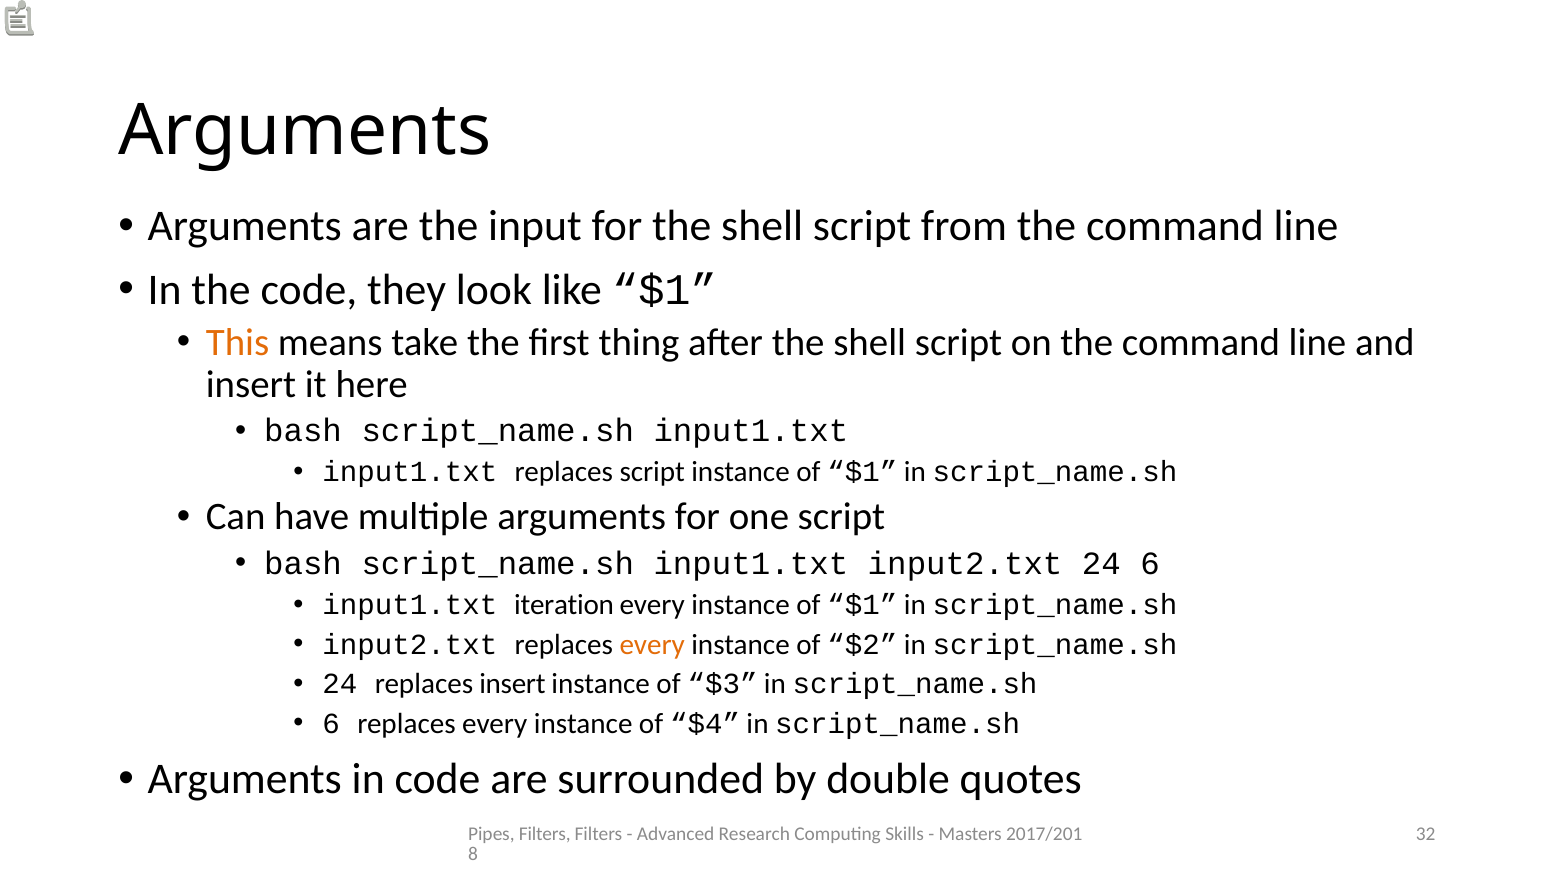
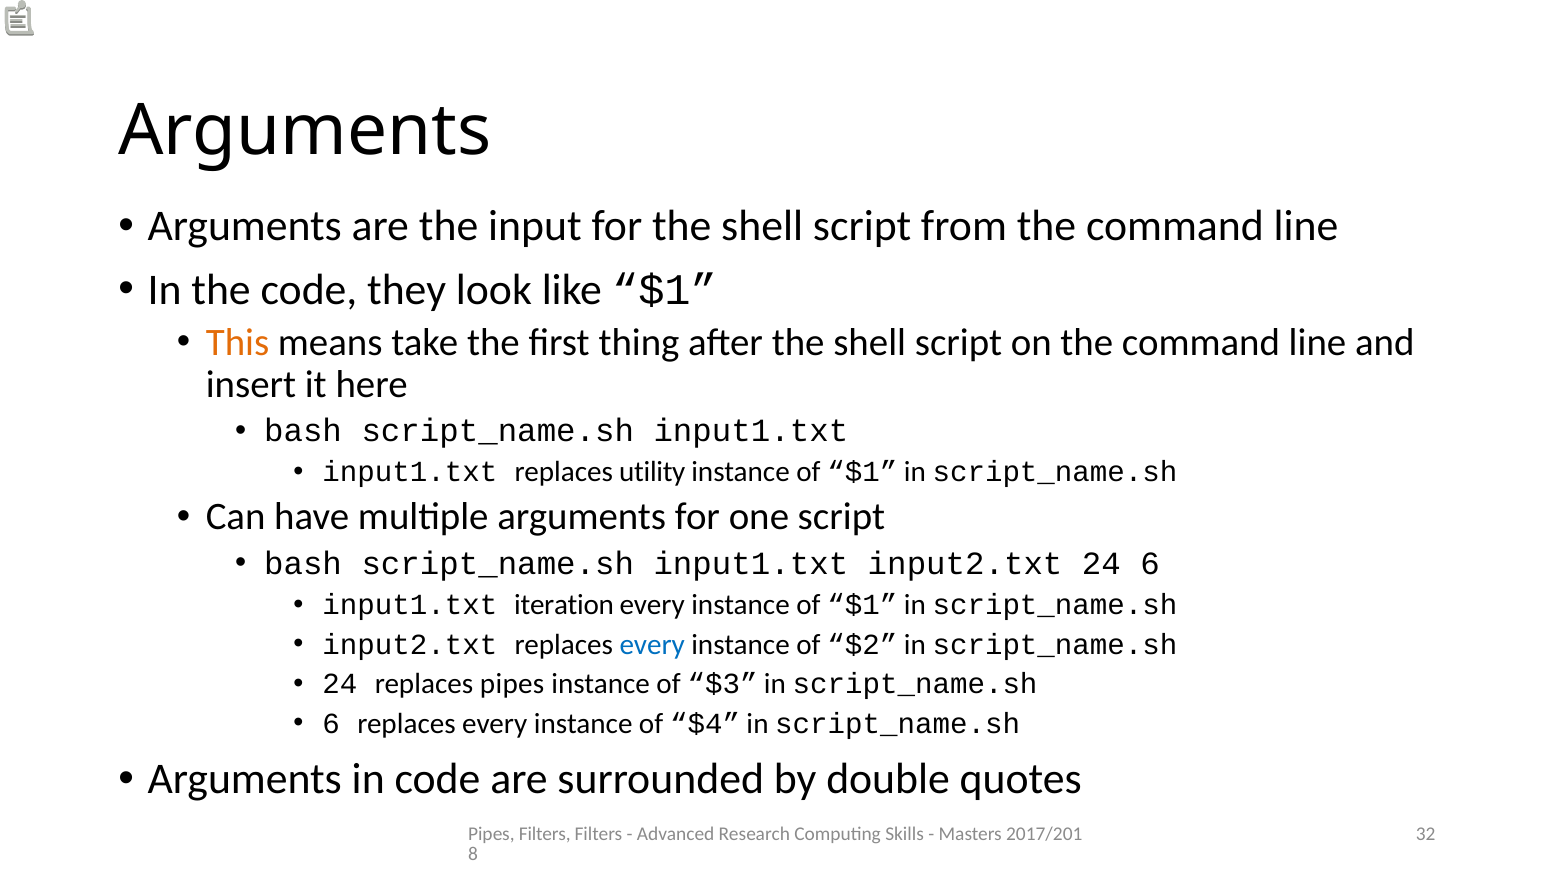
replaces script: script -> utility
every at (652, 645) colour: orange -> blue
replaces insert: insert -> pipes
